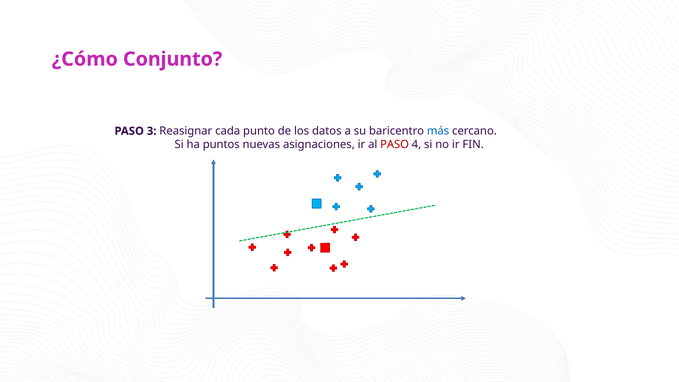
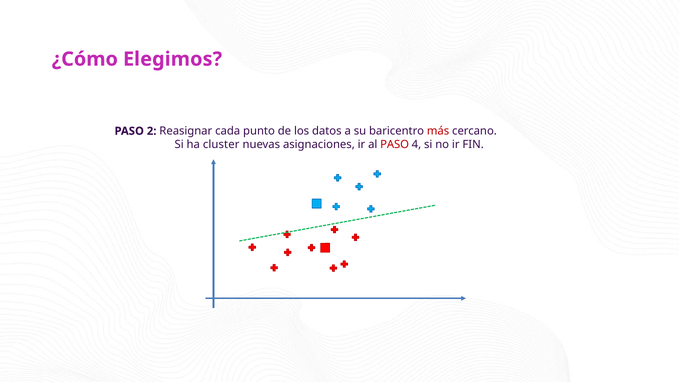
Conjunto: Conjunto -> Elegimos
3: 3 -> 2
más colour: blue -> red
puntos: puntos -> cluster
